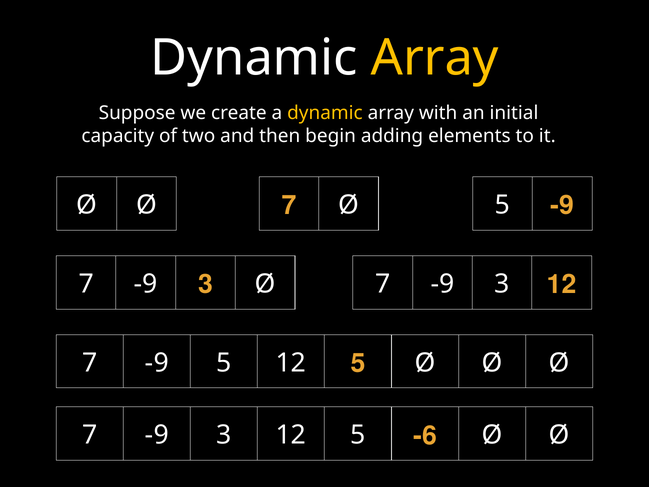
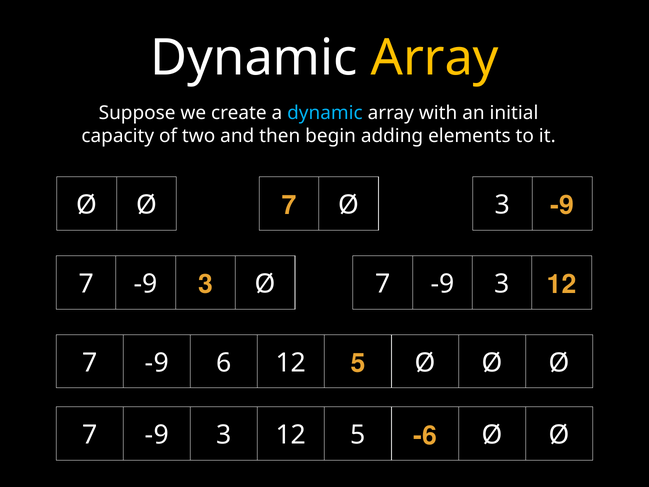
dynamic at (325, 113) colour: yellow -> light blue
Ø 5: 5 -> 3
-9 5: 5 -> 6
